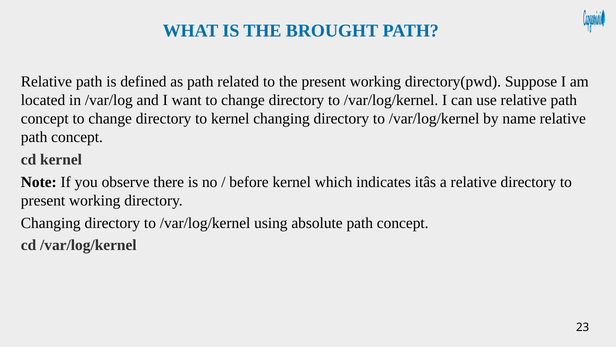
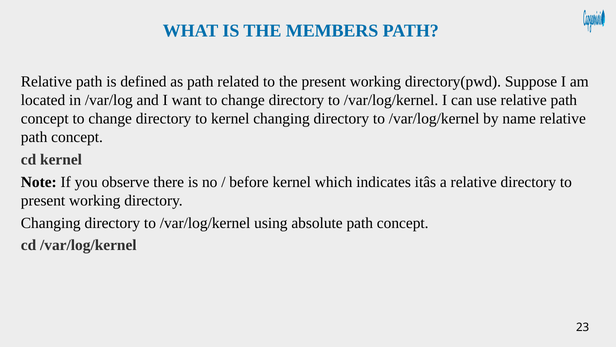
BROUGHT: BROUGHT -> MEMBERS
